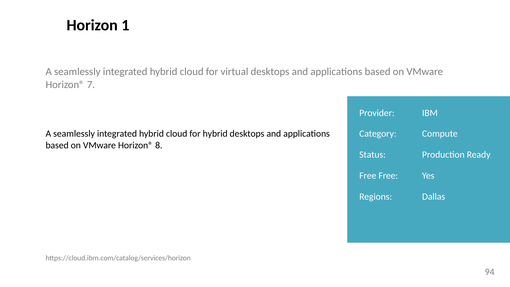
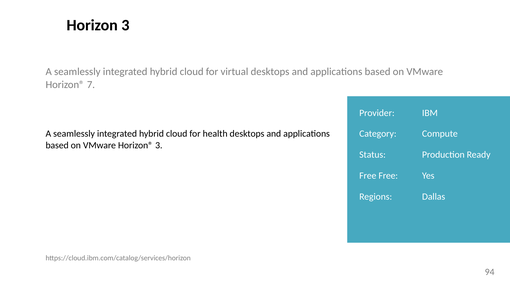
Horizon 1: 1 -> 3
for hybrid: hybrid -> health
Horizon® 8: 8 -> 3
